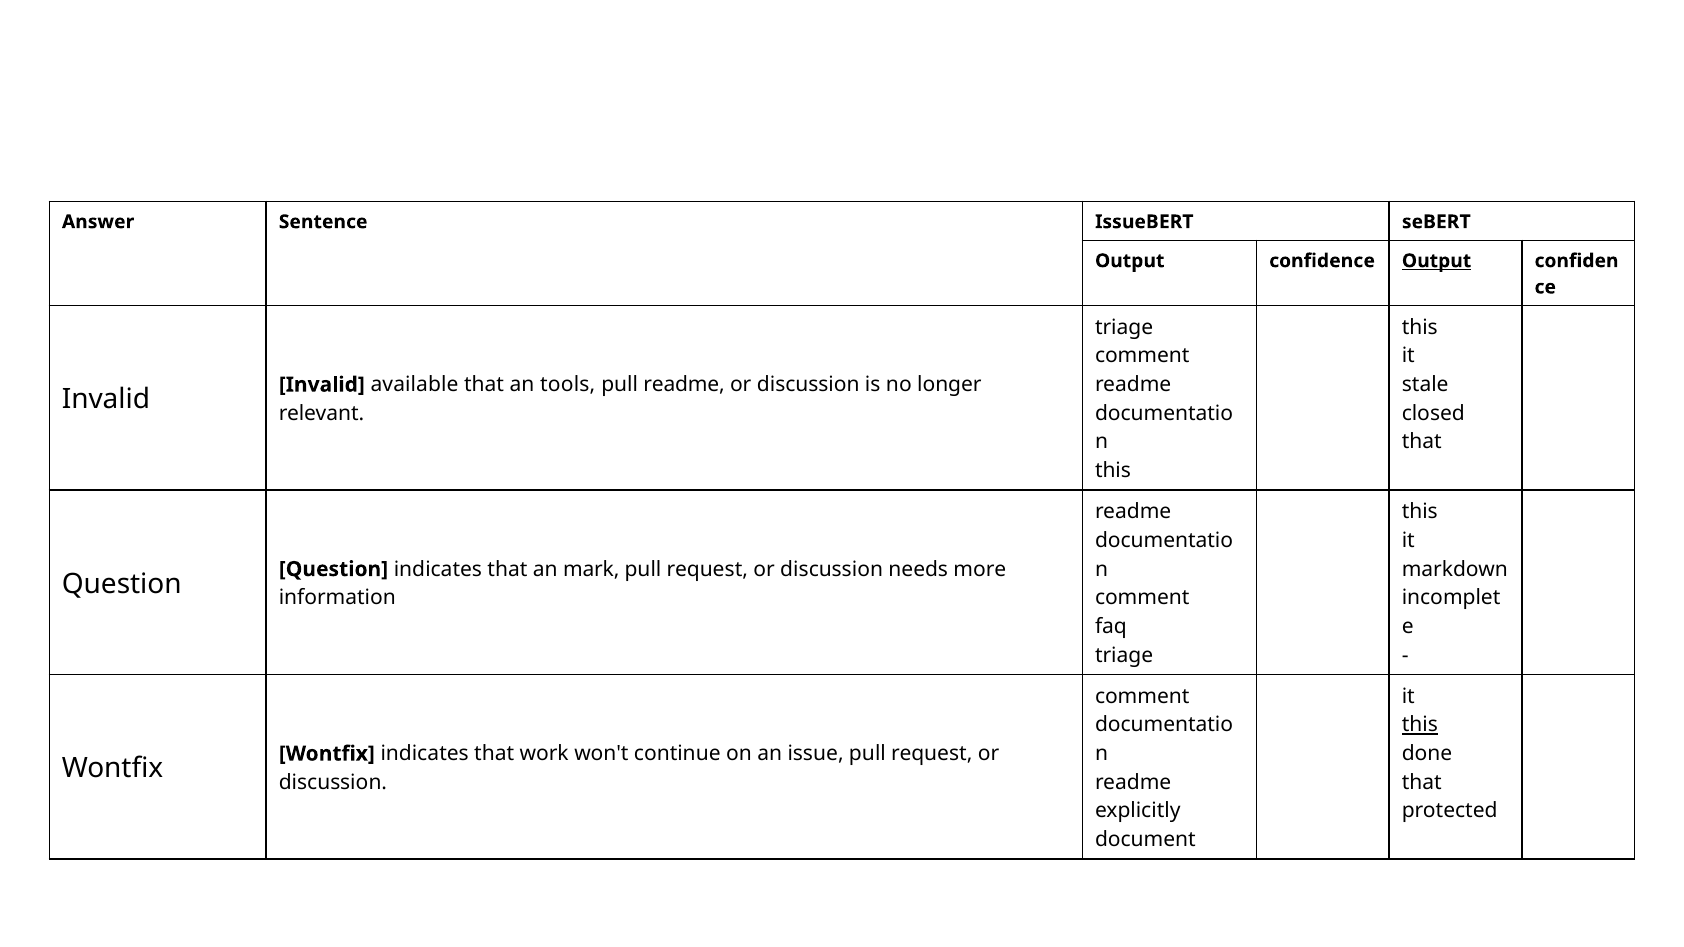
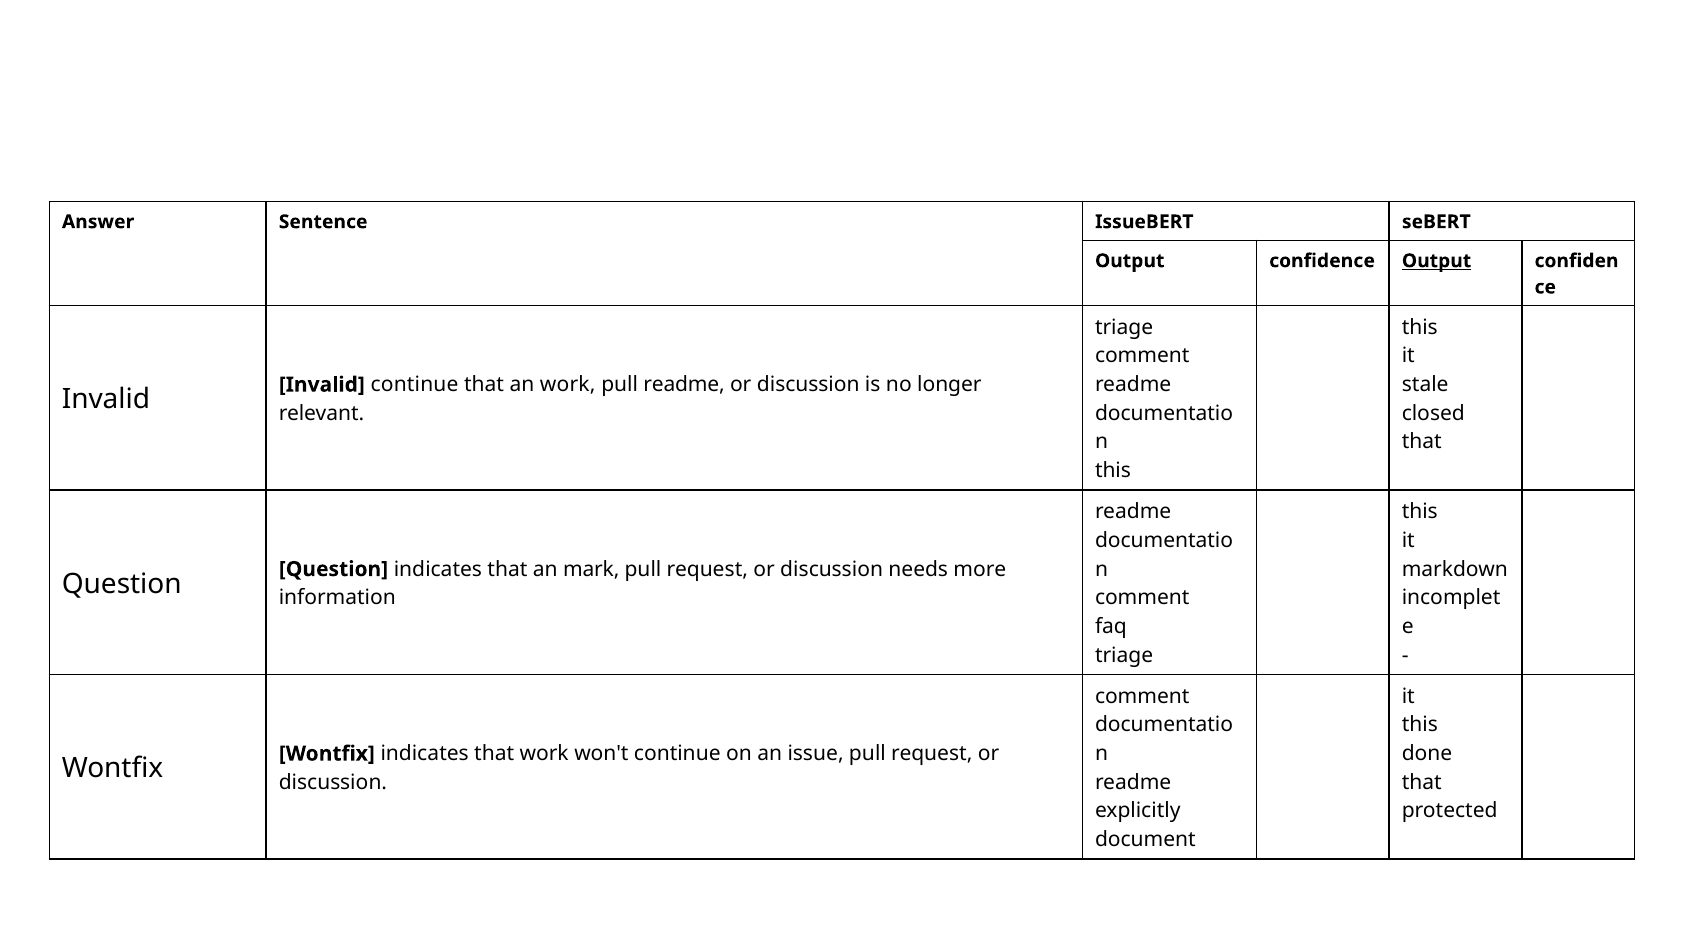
Invalid available: available -> continue
an tools: tools -> work
this at (1420, 725) underline: present -> none
